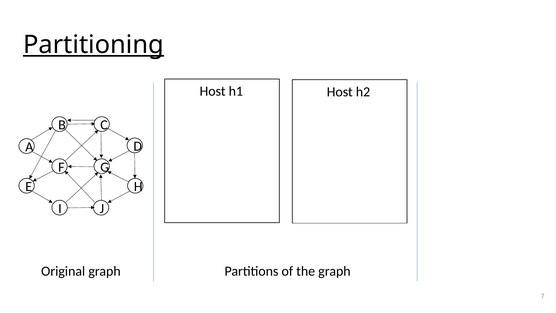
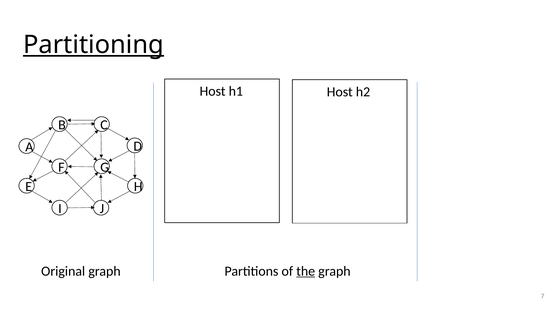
the underline: none -> present
